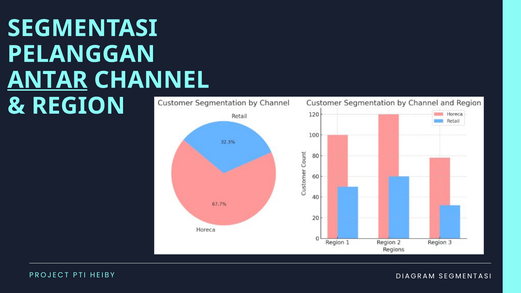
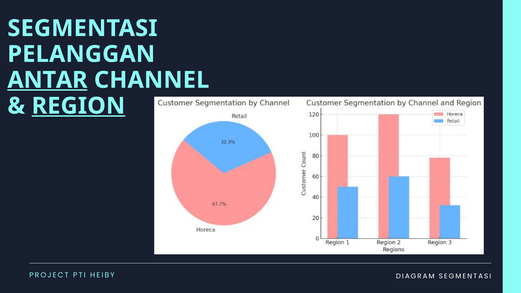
REGION underline: none -> present
